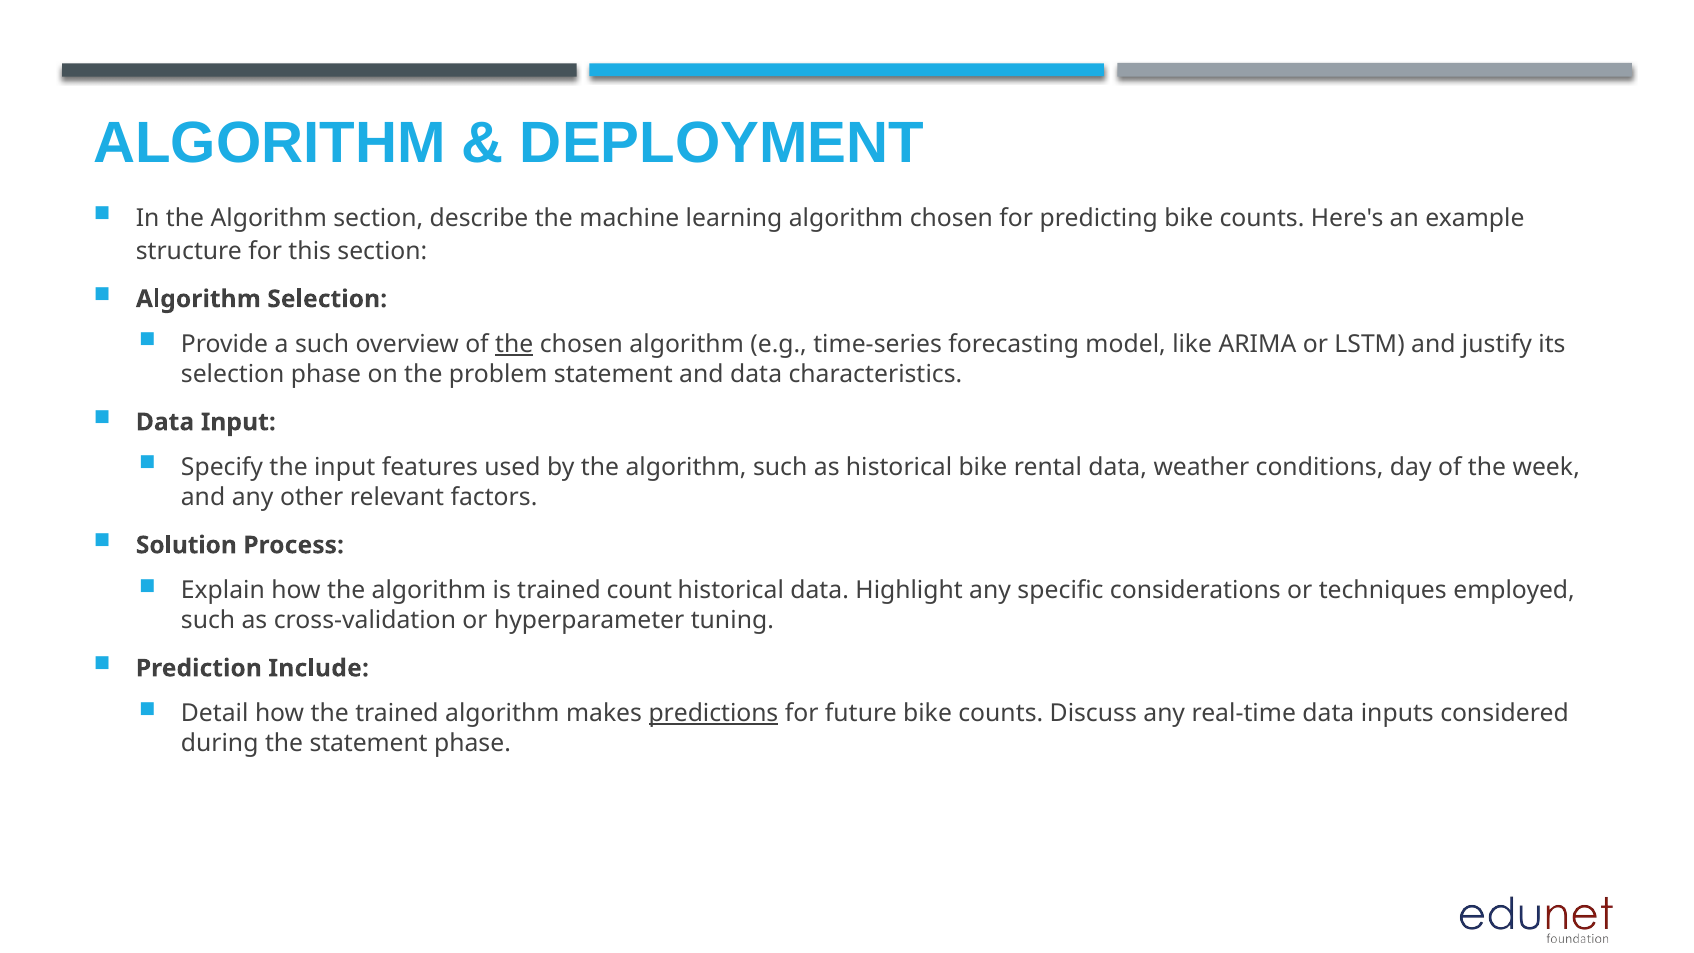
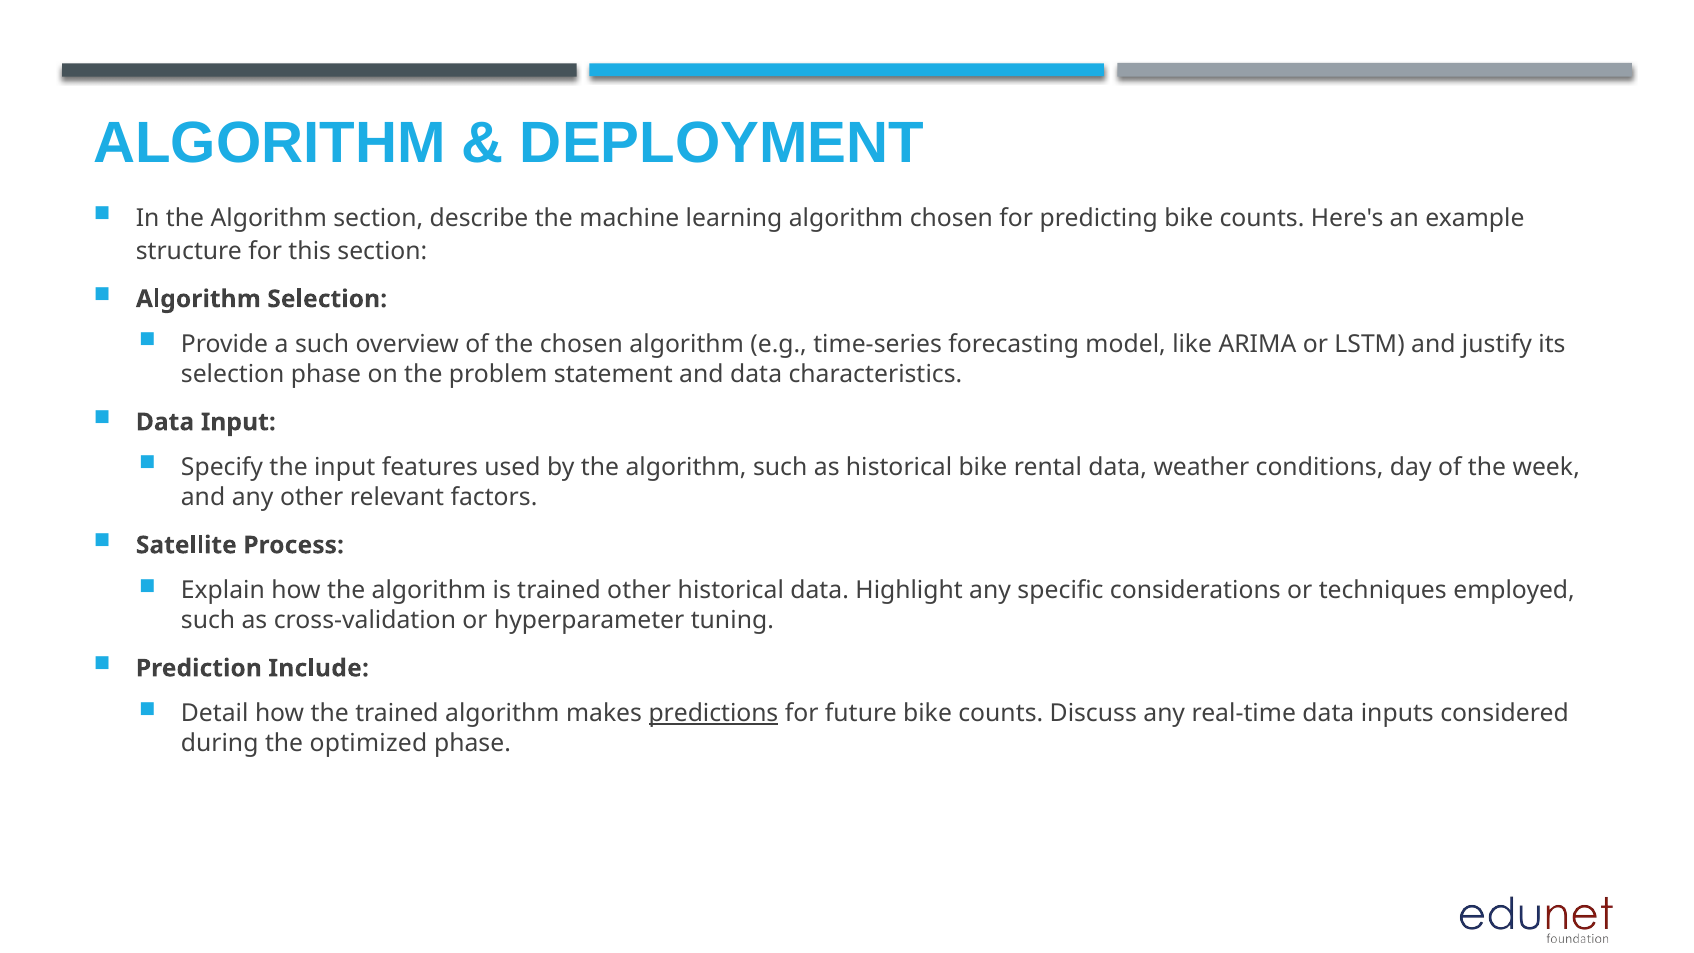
the at (514, 344) underline: present -> none
Solution: Solution -> Satellite
trained count: count -> other
the statement: statement -> optimized
